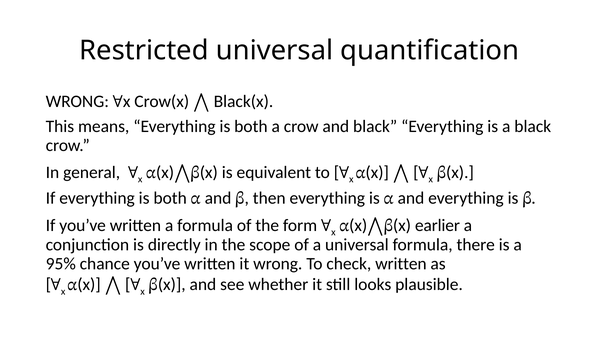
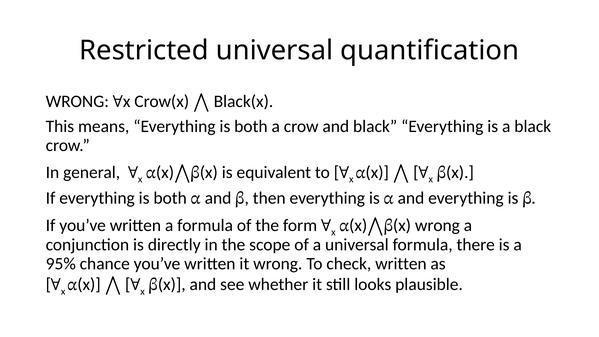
earlier at (437, 225): earlier -> wrong
